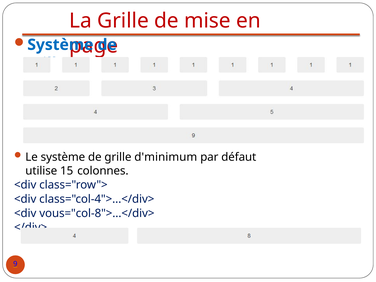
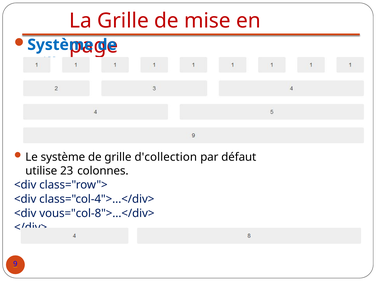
d'minimum: d'minimum -> d'collection
15: 15 -> 23
